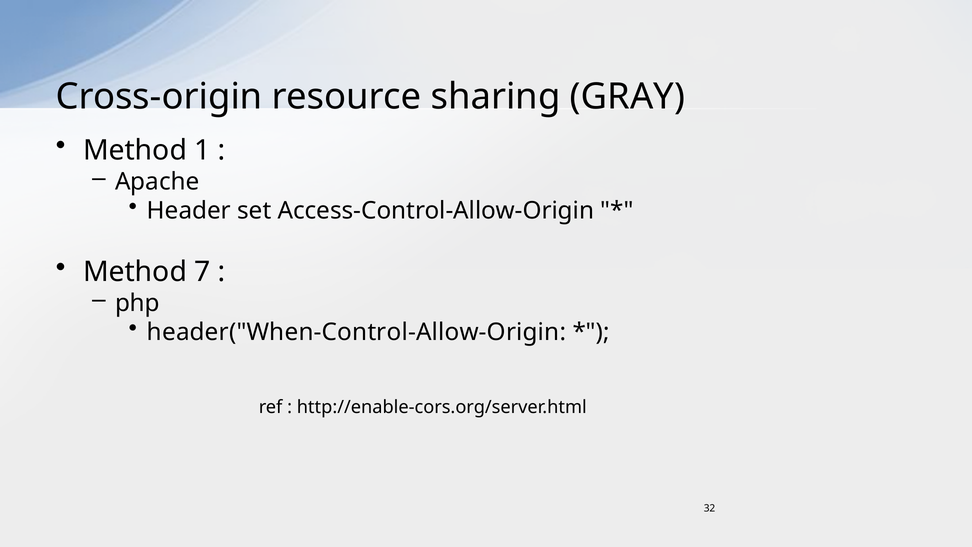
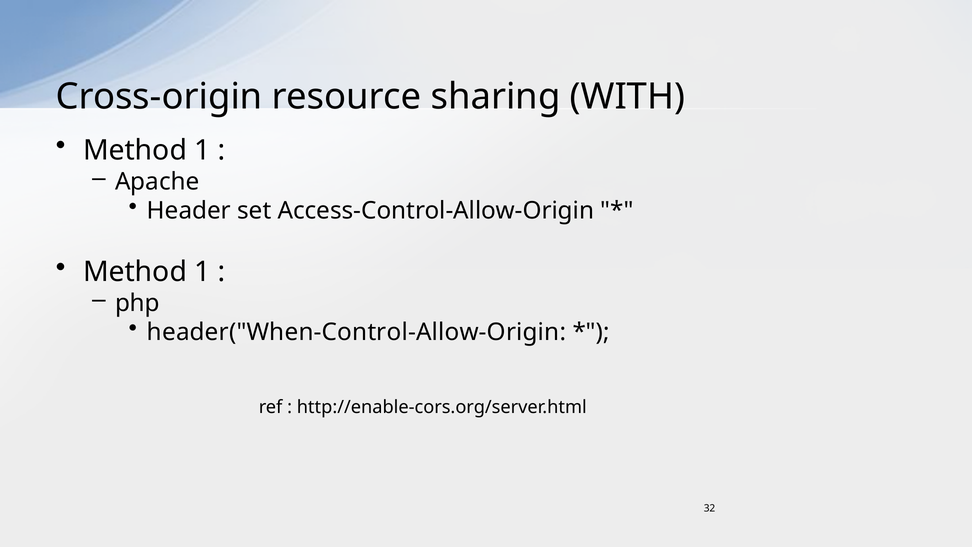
GRAY: GRAY -> WITH
7 at (202, 272): 7 -> 1
